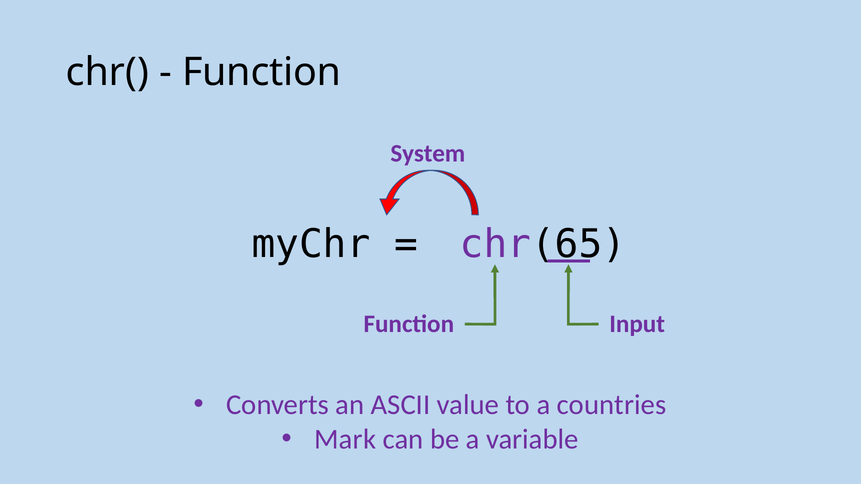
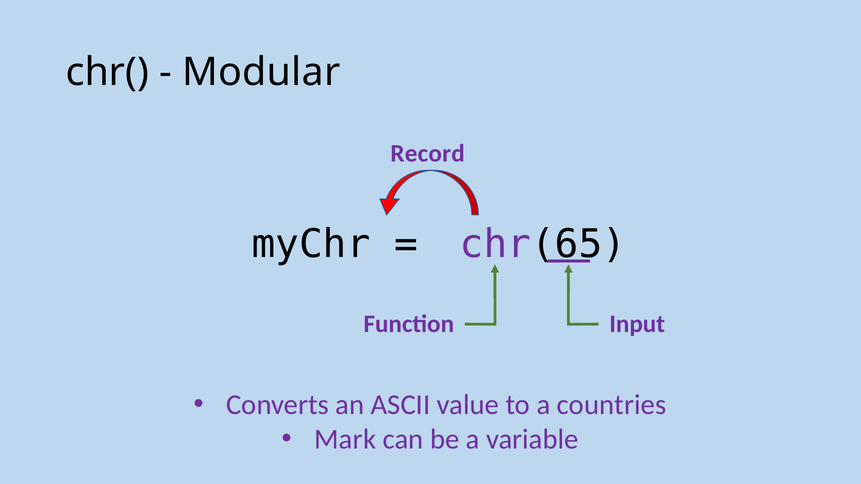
Function at (262, 72): Function -> Modular
System: System -> Record
